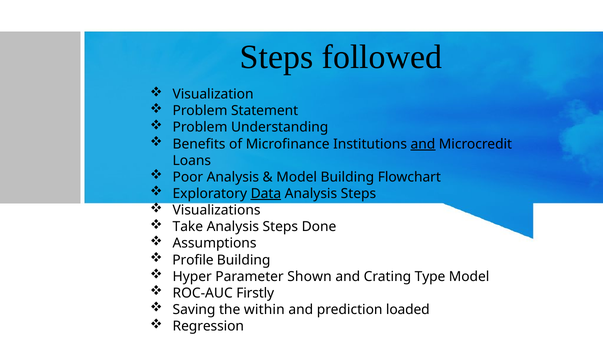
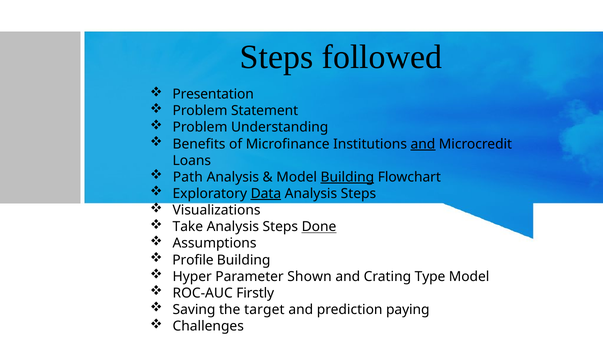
Visualization: Visualization -> Presentation
Poor: Poor -> Path
Building at (347, 177) underline: none -> present
Done underline: none -> present
within: within -> target
loaded: loaded -> paying
Regression: Regression -> Challenges
